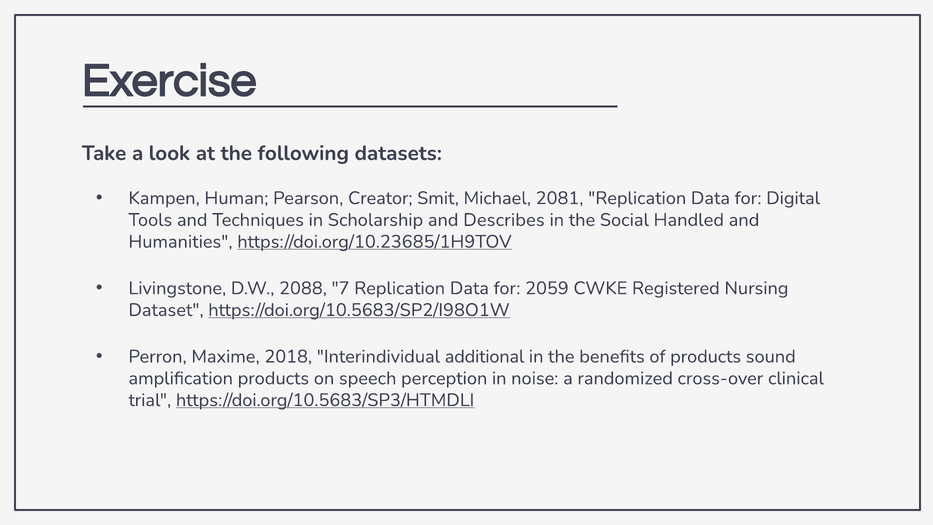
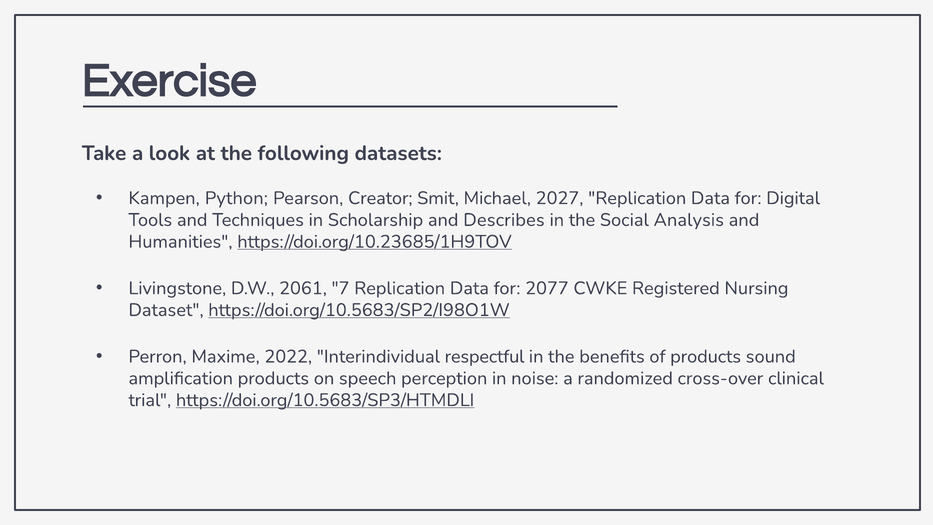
Human: Human -> Python
2081: 2081 -> 2027
Handled: Handled -> Analysis
2088: 2088 -> 2061
2059: 2059 -> 2077
2018: 2018 -> 2022
additional: additional -> respectful
